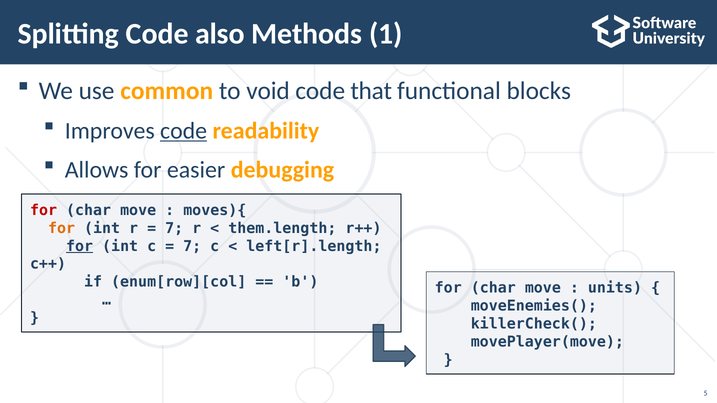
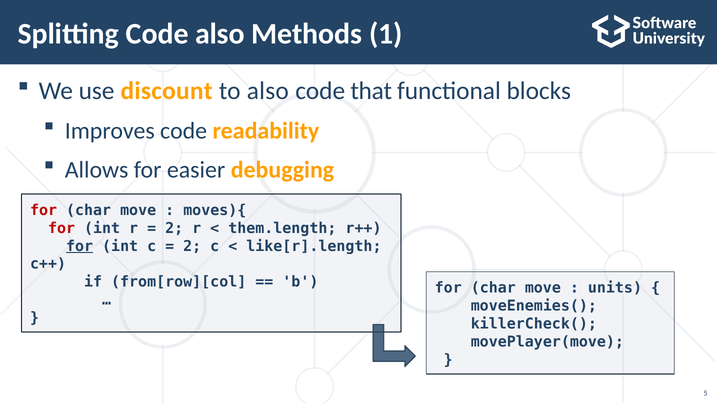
common: common -> discount
to void: void -> also
code at (184, 131) underline: present -> none
for at (62, 228) colour: orange -> red
7 at (174, 228): 7 -> 2
7 at (192, 246): 7 -> 2
left[r].length: left[r].length -> like[r].length
enum[row][col: enum[row][col -> from[row][col
